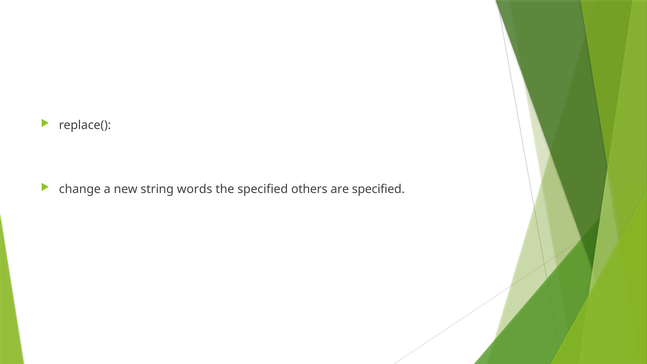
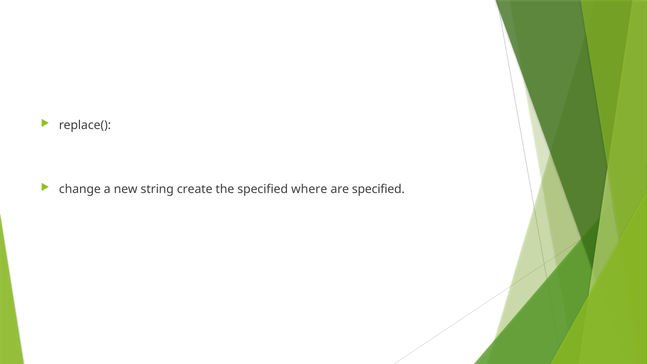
words: words -> create
others: others -> where
